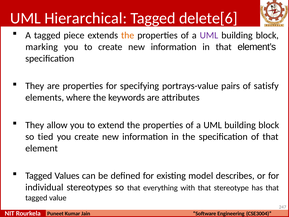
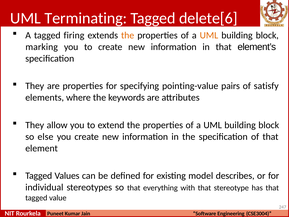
Hierarchical: Hierarchical -> Terminating
piece: piece -> firing
UML at (209, 35) colour: purple -> orange
portrays-value: portrays-value -> pointing-value
tied: tied -> else
